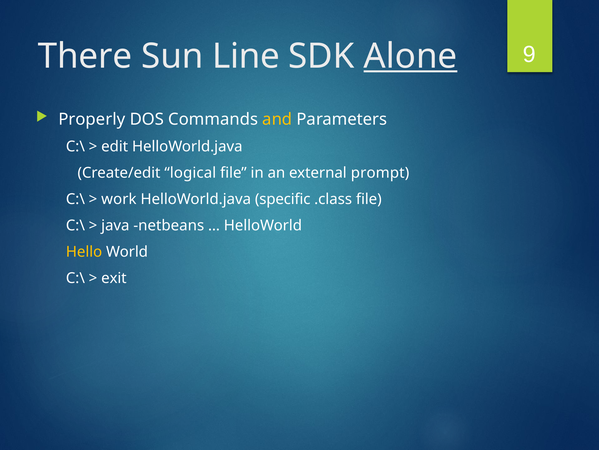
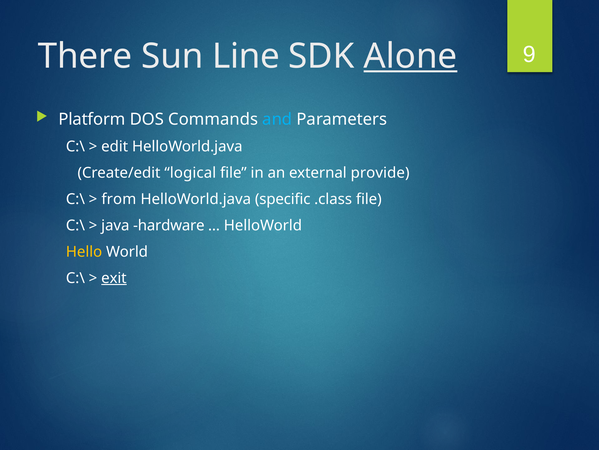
Properly: Properly -> Platform
and colour: yellow -> light blue
prompt: prompt -> provide
work: work -> from
netbeans: netbeans -> hardware
exit underline: none -> present
